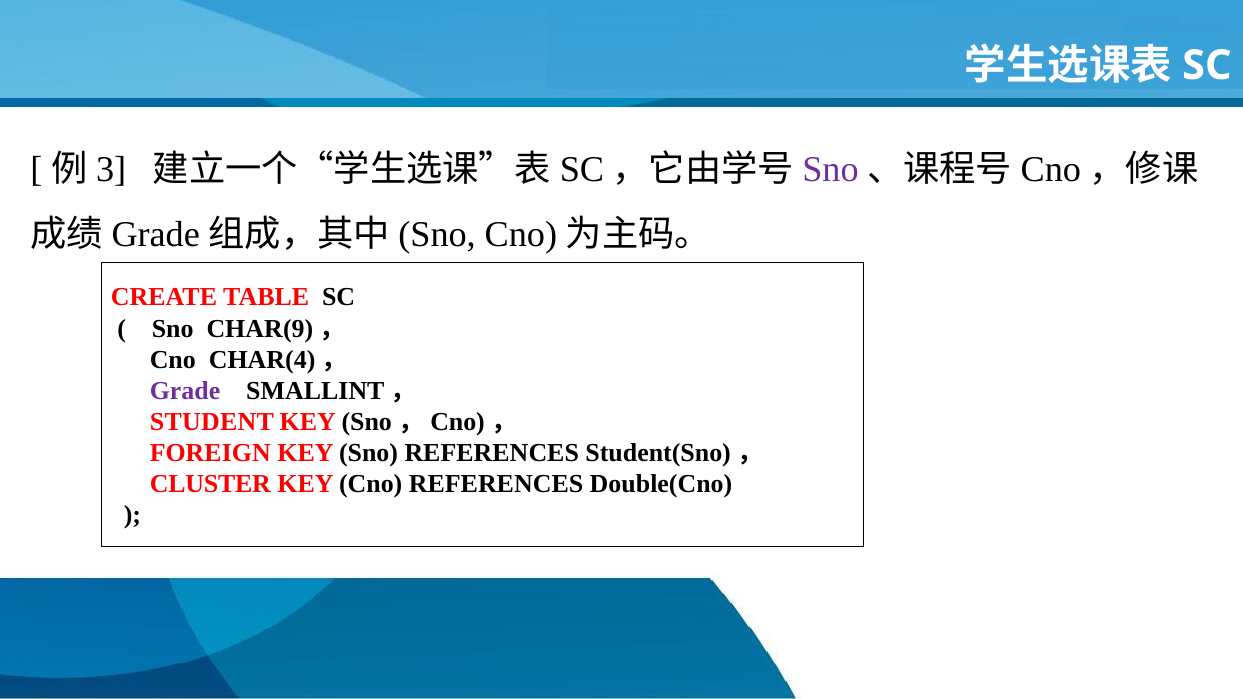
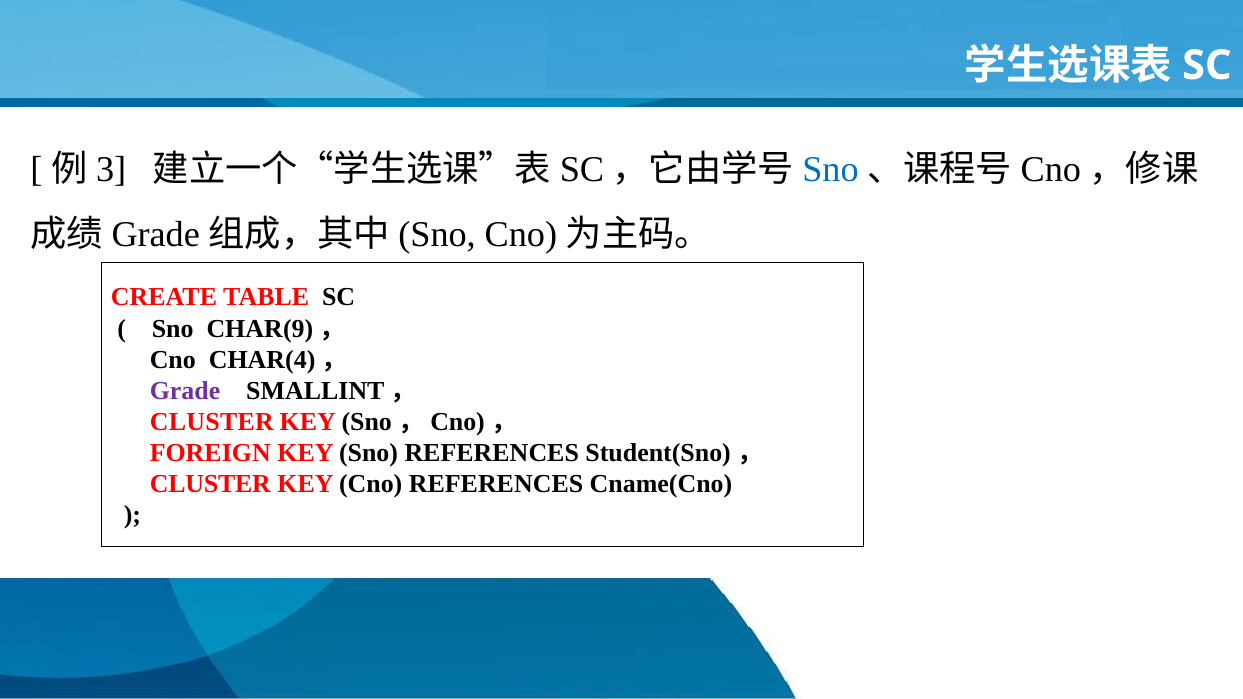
Sno at (830, 170) colour: purple -> blue
STUDENT at (212, 422): STUDENT -> CLUSTER
Double(Cno: Double(Cno -> Cname(Cno
